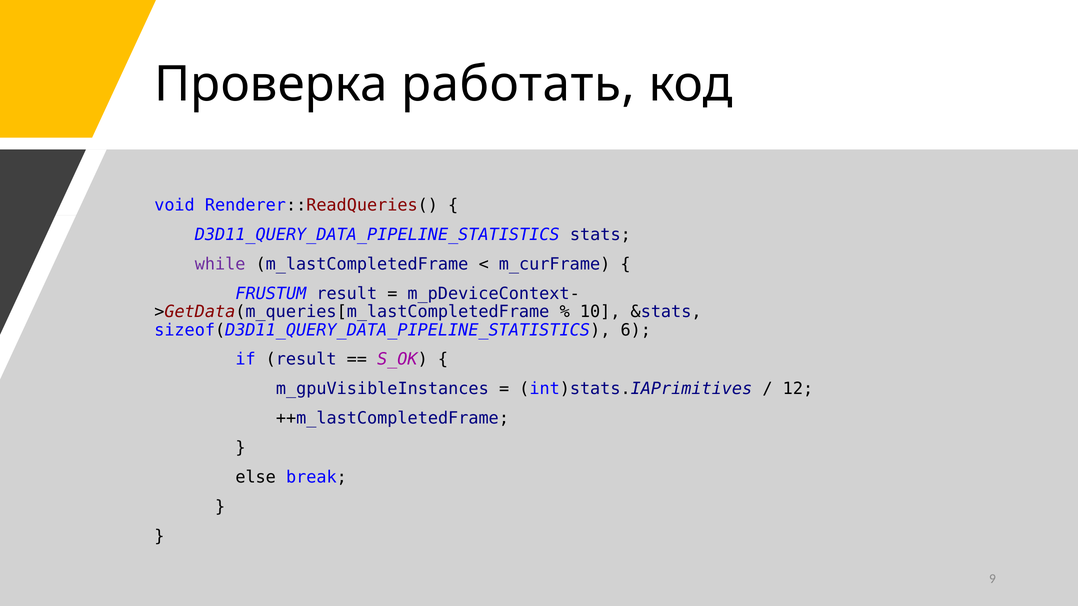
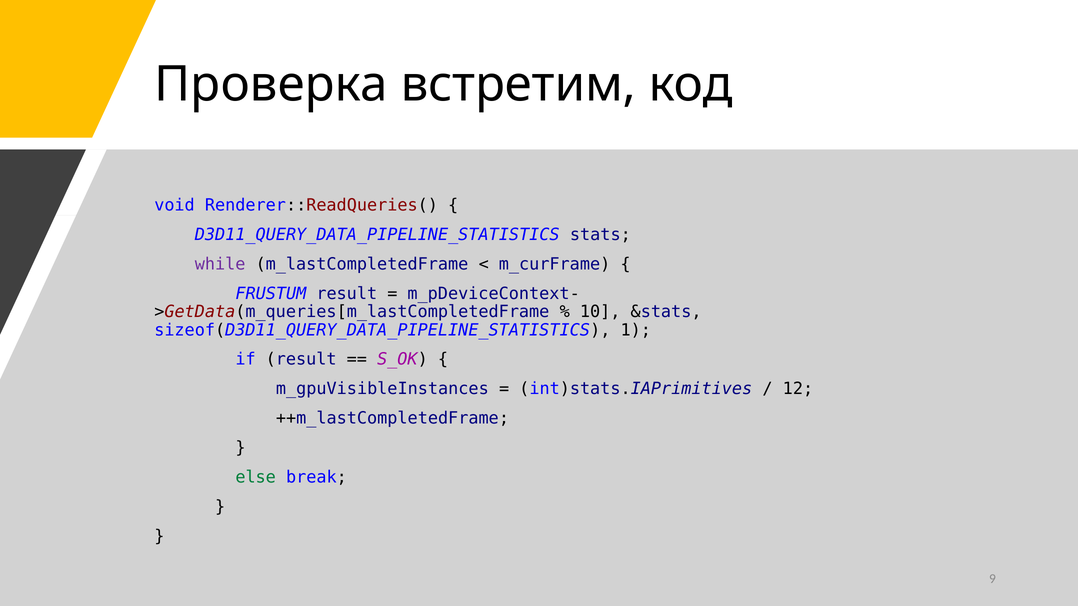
работать: работать -> встретим
6: 6 -> 1
else colour: black -> green
